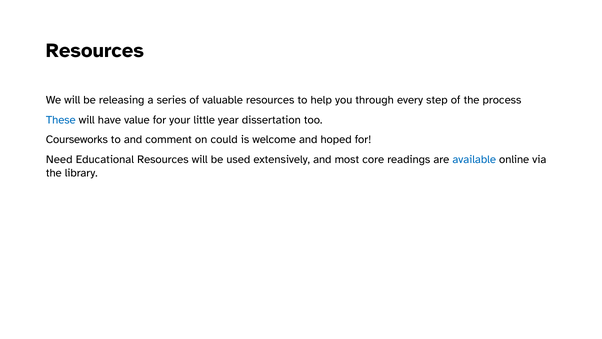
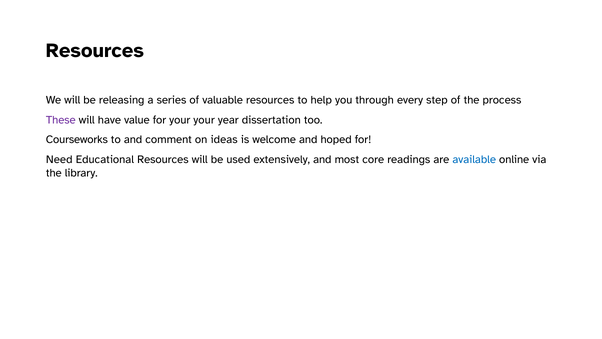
These colour: blue -> purple
your little: little -> your
could: could -> ideas
